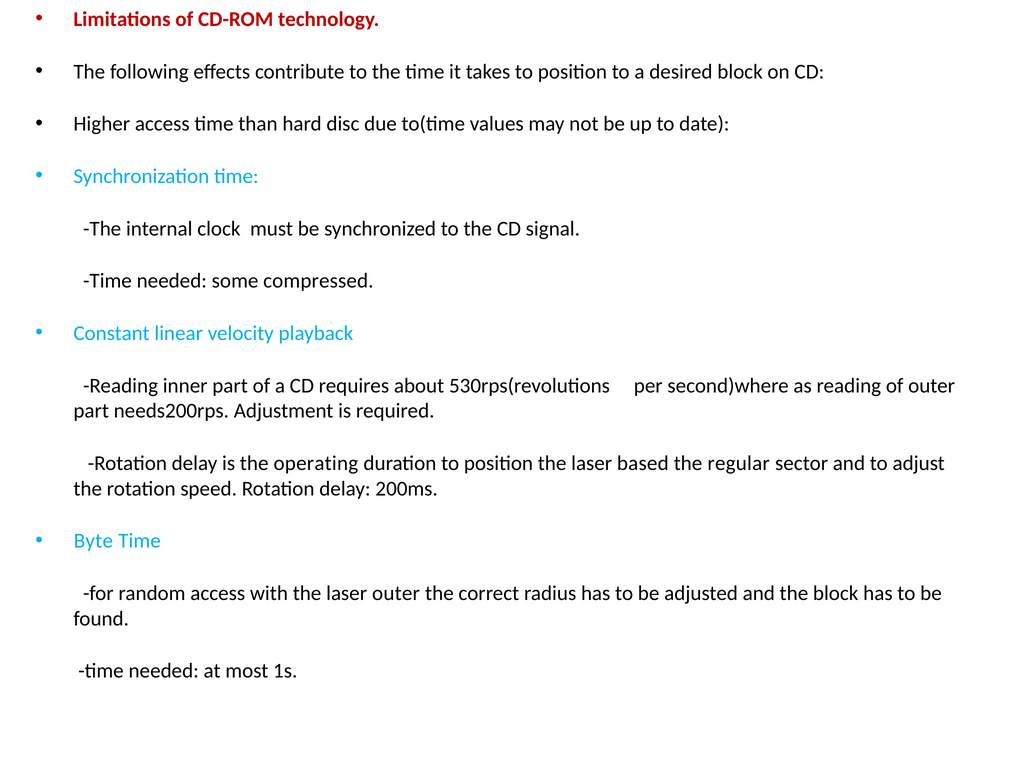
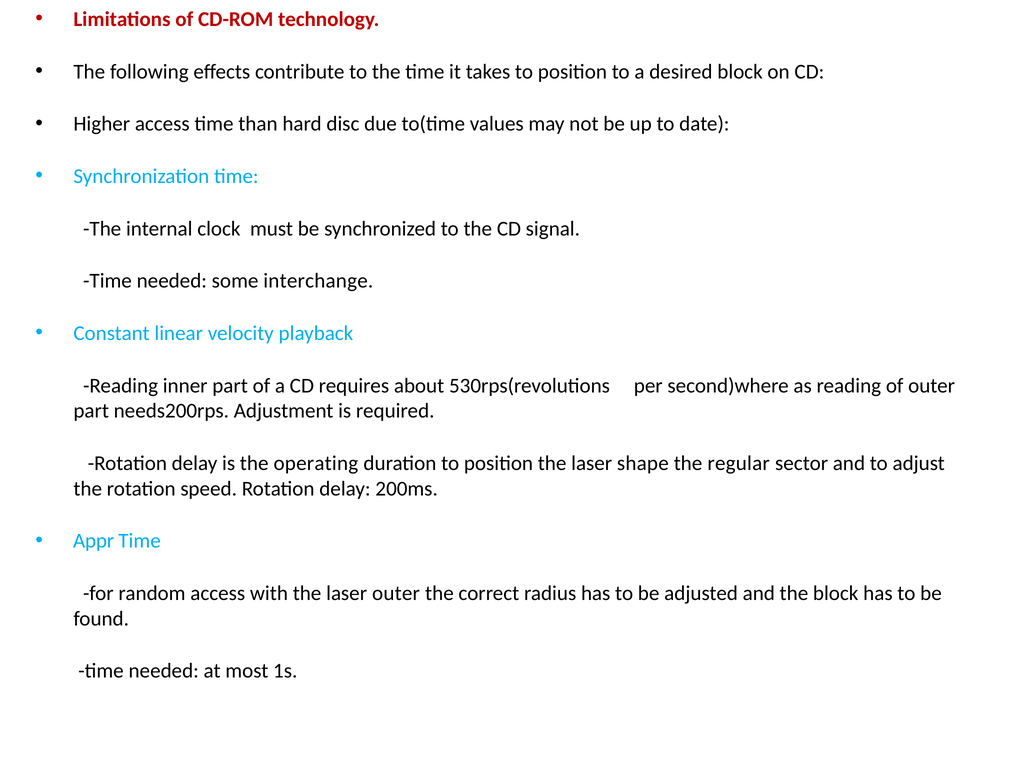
compressed: compressed -> interchange
based: based -> shape
Byte: Byte -> Appr
